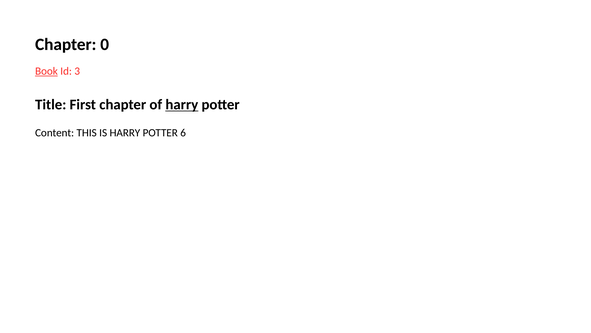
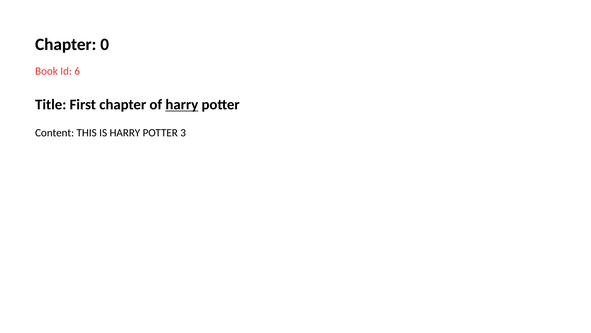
Book underline: present -> none
3: 3 -> 6
6: 6 -> 3
